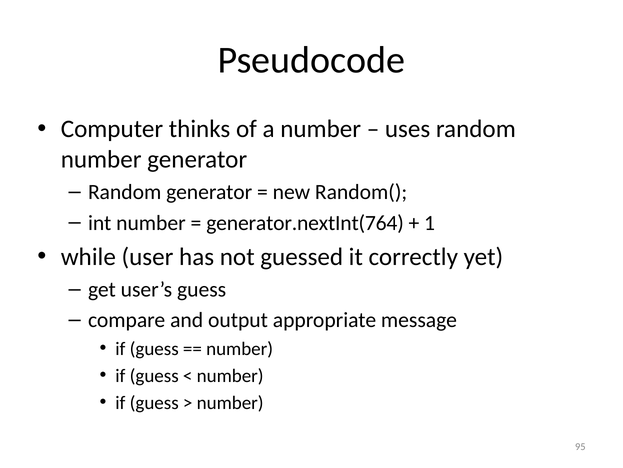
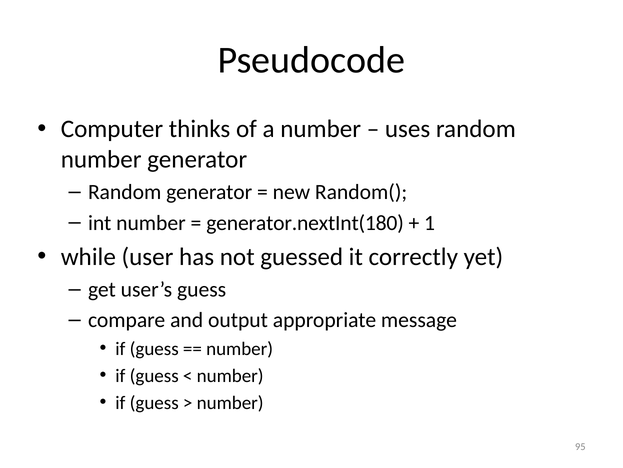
generator.nextInt(764: generator.nextInt(764 -> generator.nextInt(180
